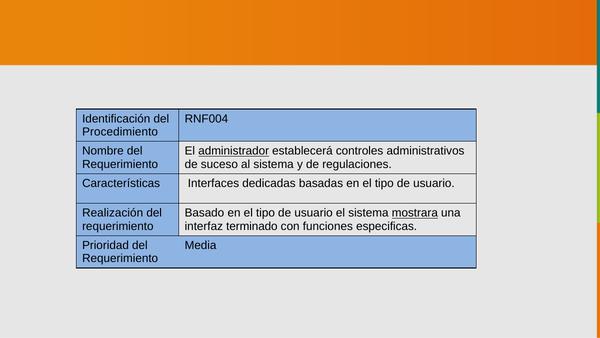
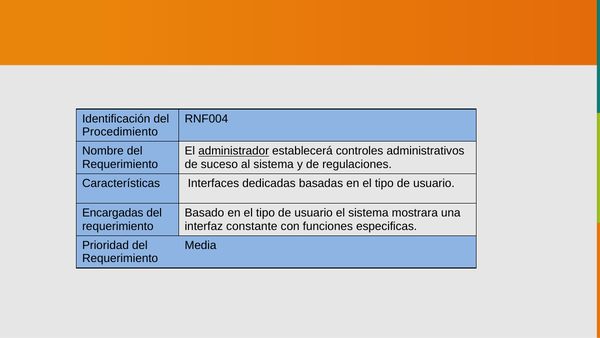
Realización: Realización -> Encargadas
mostrara underline: present -> none
terminado: terminado -> constante
